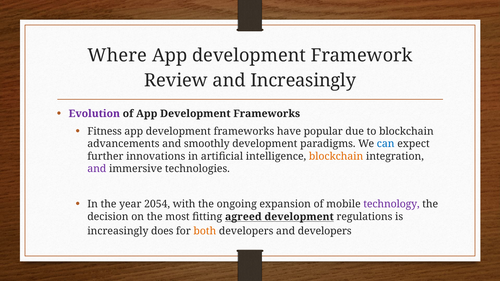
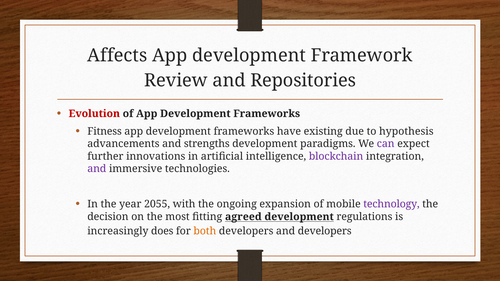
Where: Where -> Affects
and Increasingly: Increasingly -> Repositories
Evolution colour: purple -> red
popular: popular -> existing
to blockchain: blockchain -> hypothesis
smoothly: smoothly -> strengths
can colour: blue -> purple
blockchain at (336, 156) colour: orange -> purple
2054: 2054 -> 2055
